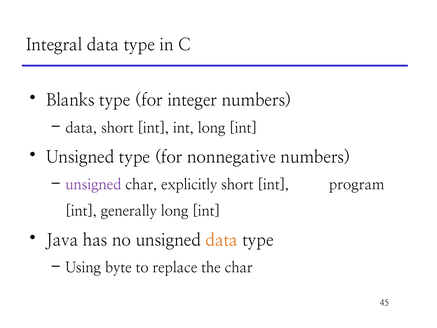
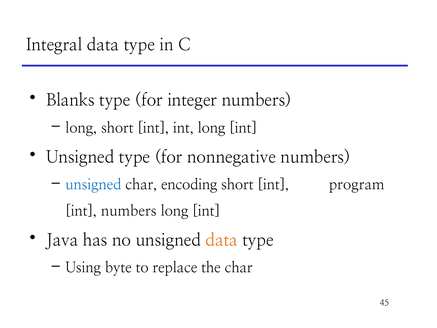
data at (81, 128): data -> long
unsigned at (93, 185) colour: purple -> blue
explicitly: explicitly -> encoding
int generally: generally -> numbers
